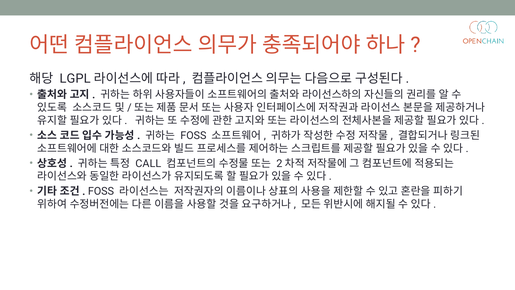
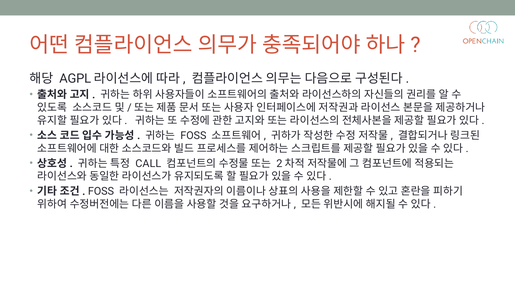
LGPL: LGPL -> AGPL
